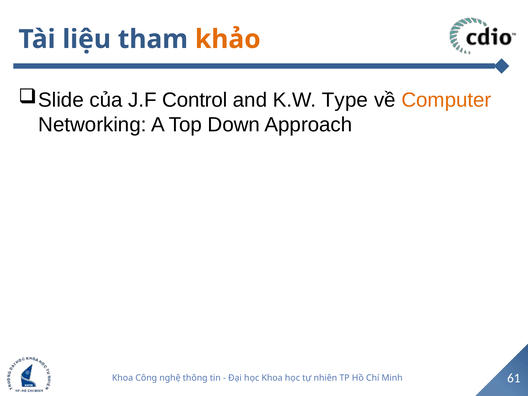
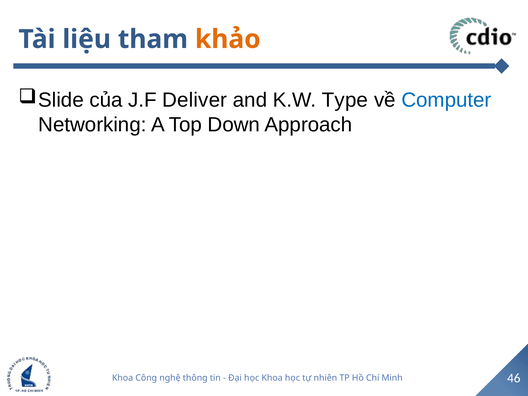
Control: Control -> Deliver
Computer colour: orange -> blue
61: 61 -> 46
